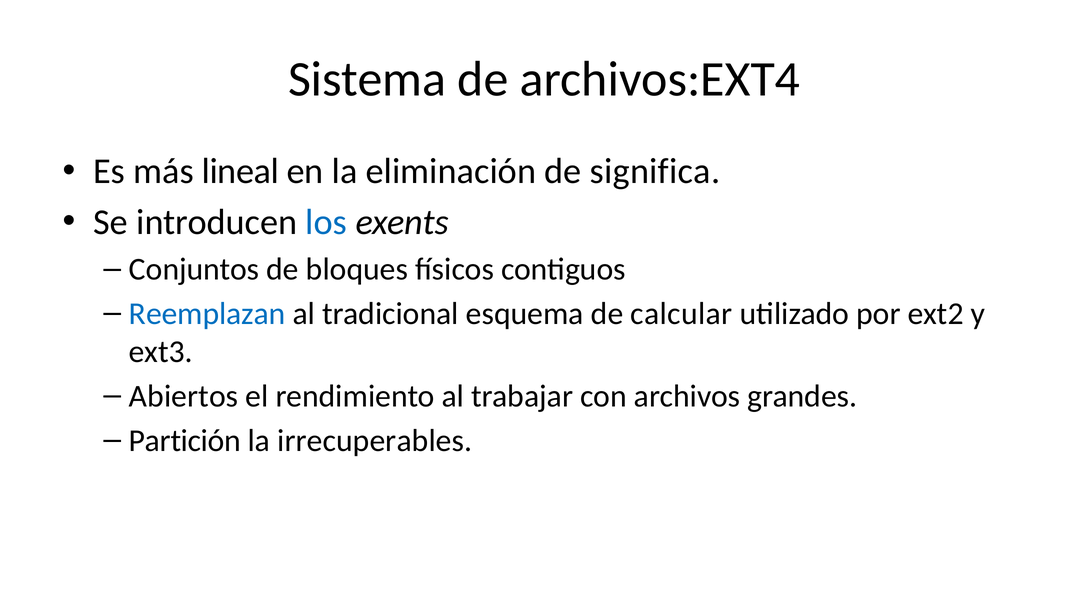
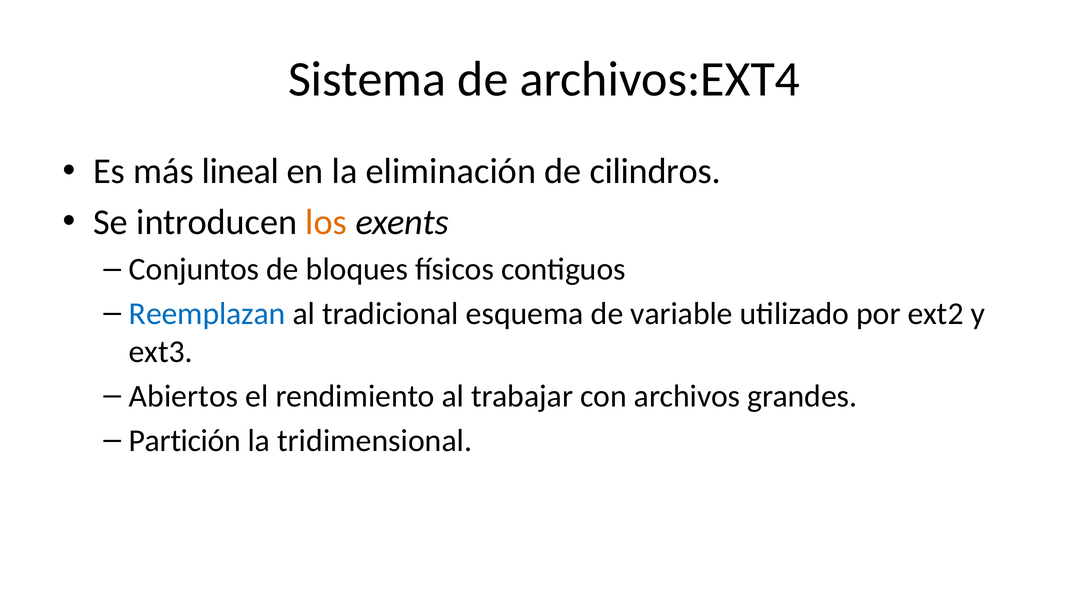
significa: significa -> cilindros
los colour: blue -> orange
calcular: calcular -> variable
irrecuperables: irrecuperables -> tridimensional
